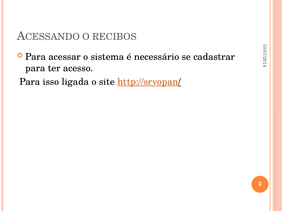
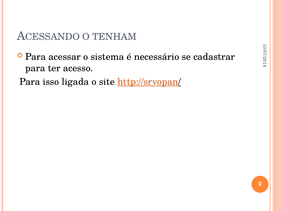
RECIBOS: RECIBOS -> TENHAM
